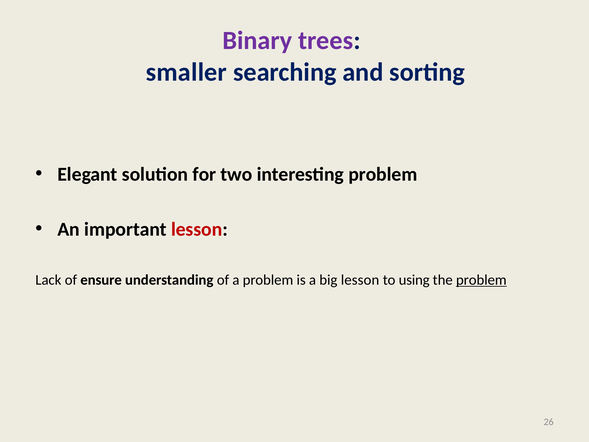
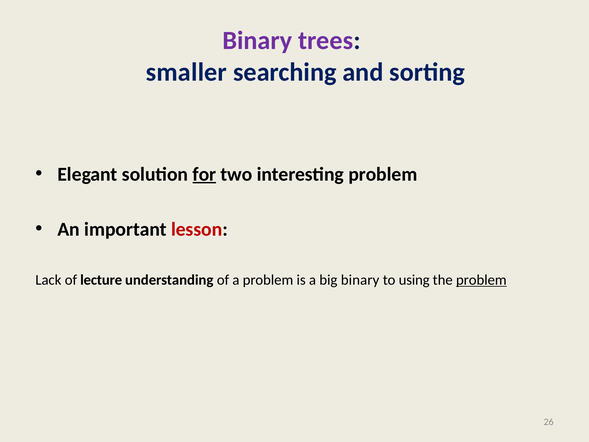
for underline: none -> present
ensure: ensure -> lecture
big lesson: lesson -> binary
